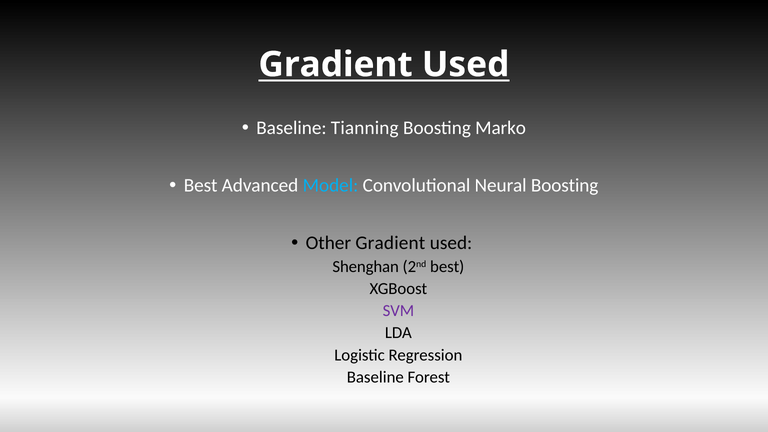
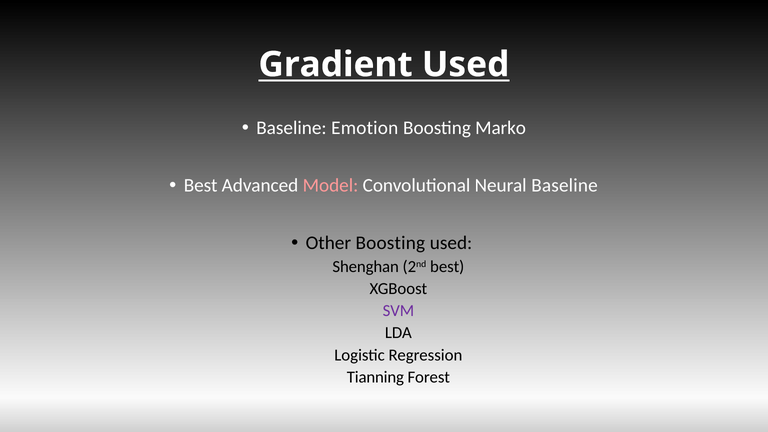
Tianning: Tianning -> Emotion
Model colour: light blue -> pink
Neural Boosting: Boosting -> Baseline
Other Gradient: Gradient -> Boosting
Baseline at (375, 377): Baseline -> Tianning
